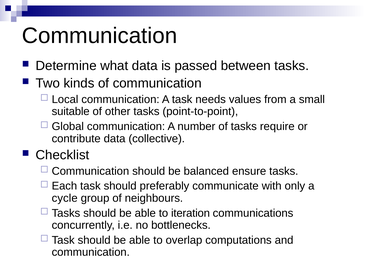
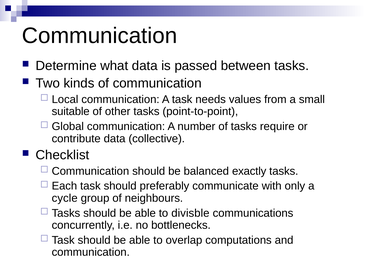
ensure: ensure -> exactly
iteration: iteration -> divisble
